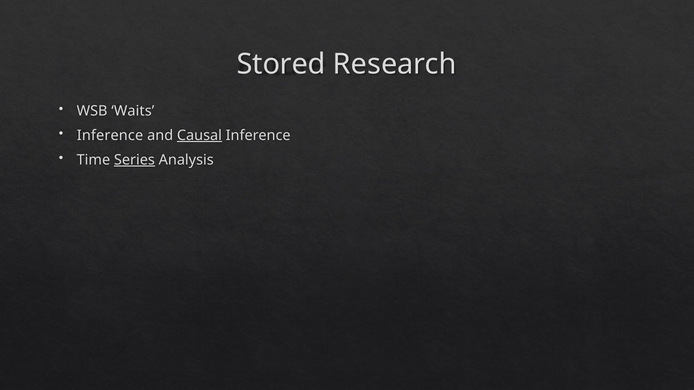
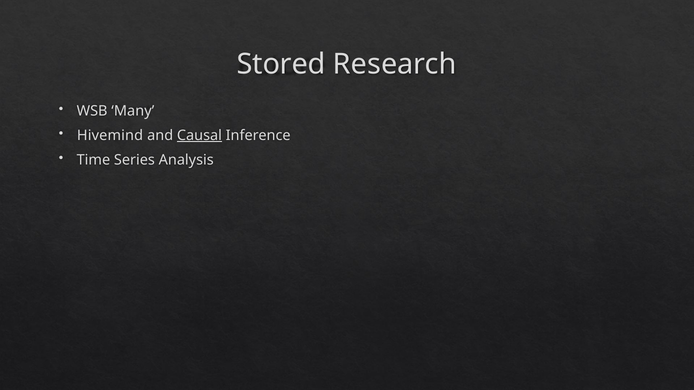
Waits: Waits -> Many
Inference at (110, 135): Inference -> Hivemind
Series underline: present -> none
